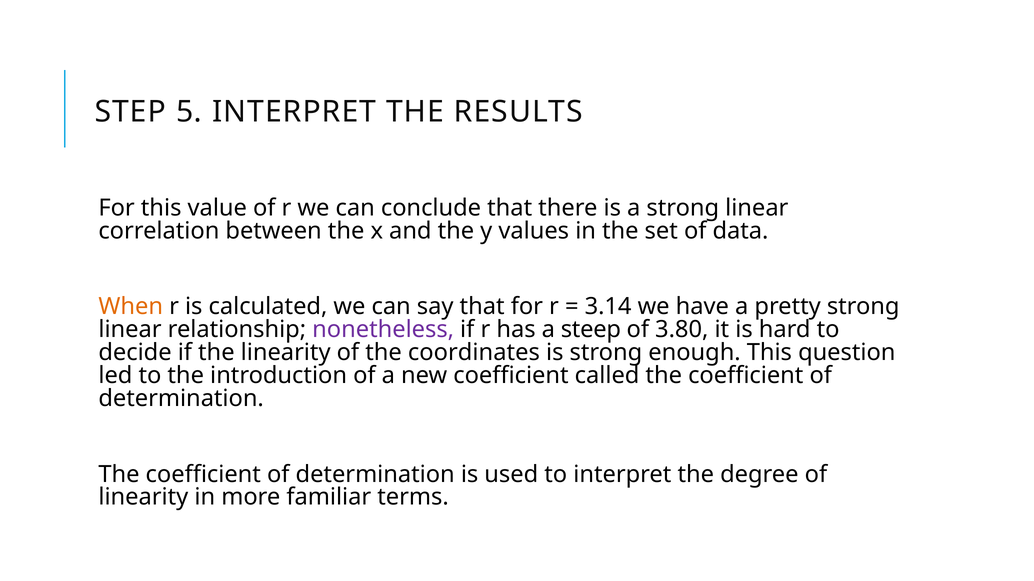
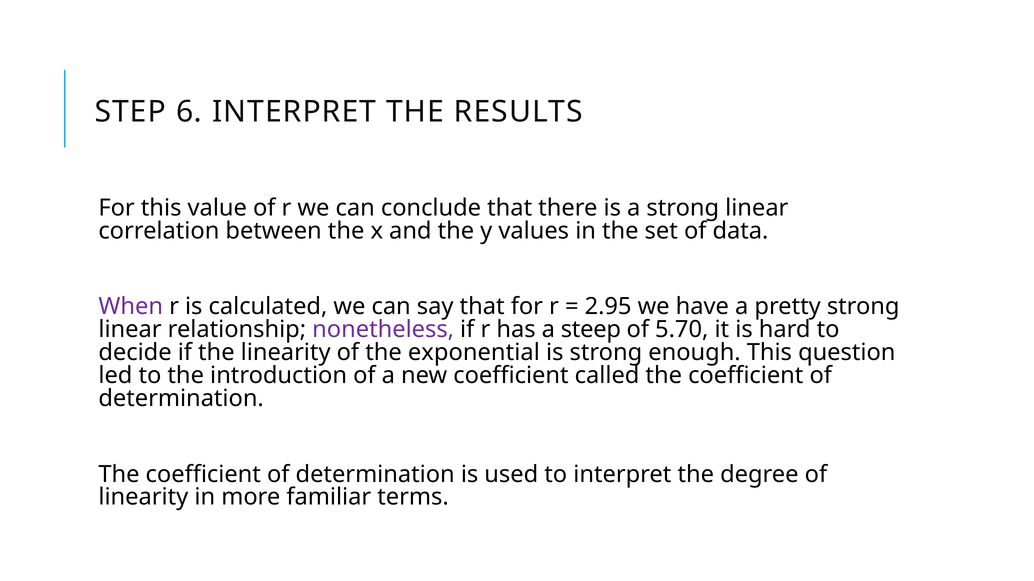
5: 5 -> 6
When colour: orange -> purple
3.14: 3.14 -> 2.95
3.80: 3.80 -> 5.70
coordinates: coordinates -> exponential
